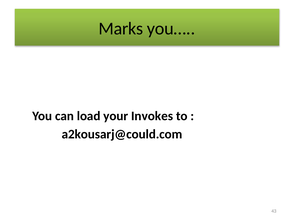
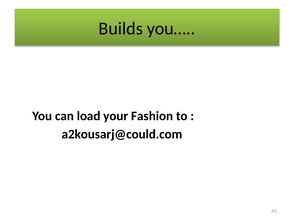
Marks: Marks -> Builds
Invokes: Invokes -> Fashion
